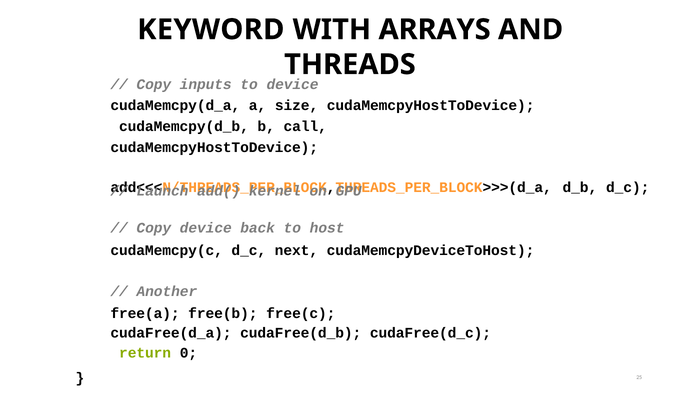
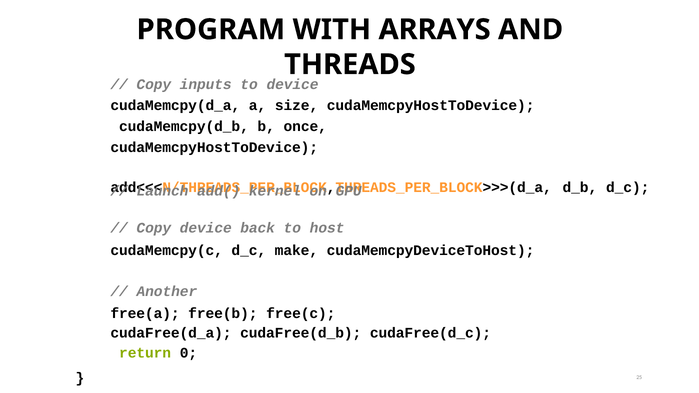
KEYWORD: KEYWORD -> PROGRAM
call: call -> once
next: next -> make
